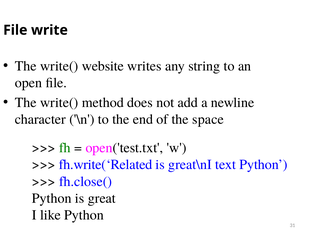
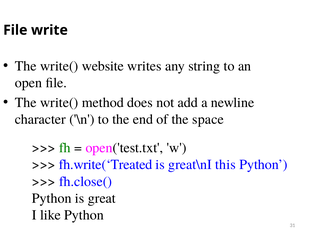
fh.write(‘Related: fh.write(‘Related -> fh.write(‘Treated
text: text -> this
